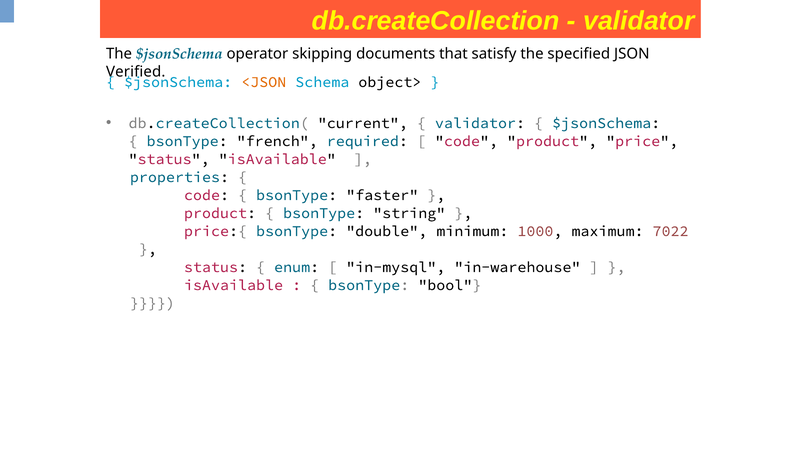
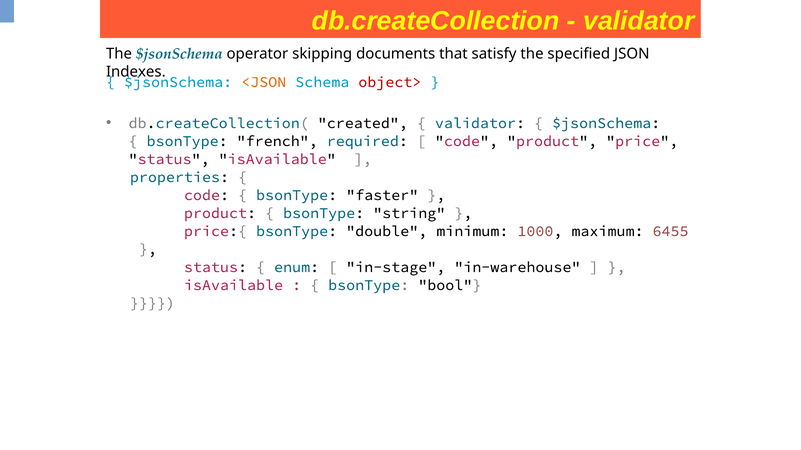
Verified: Verified -> Indexes
object> colour: black -> red
current: current -> created
7022: 7022 -> 6455
in-mysql: in-mysql -> in-stage
